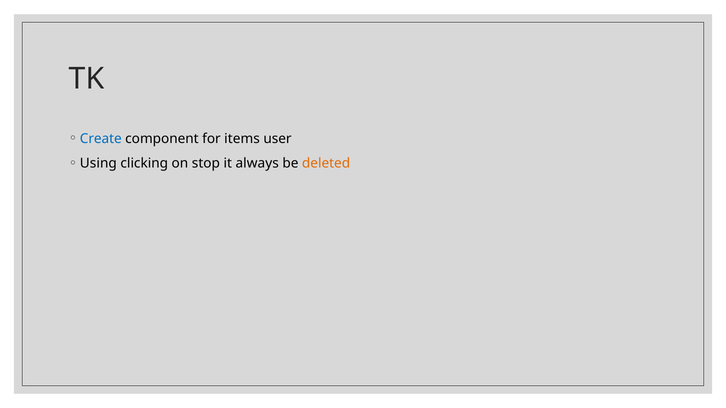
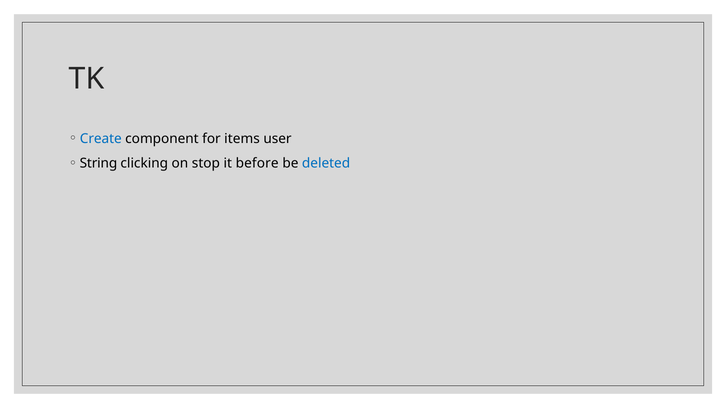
Using: Using -> String
always: always -> before
deleted colour: orange -> blue
